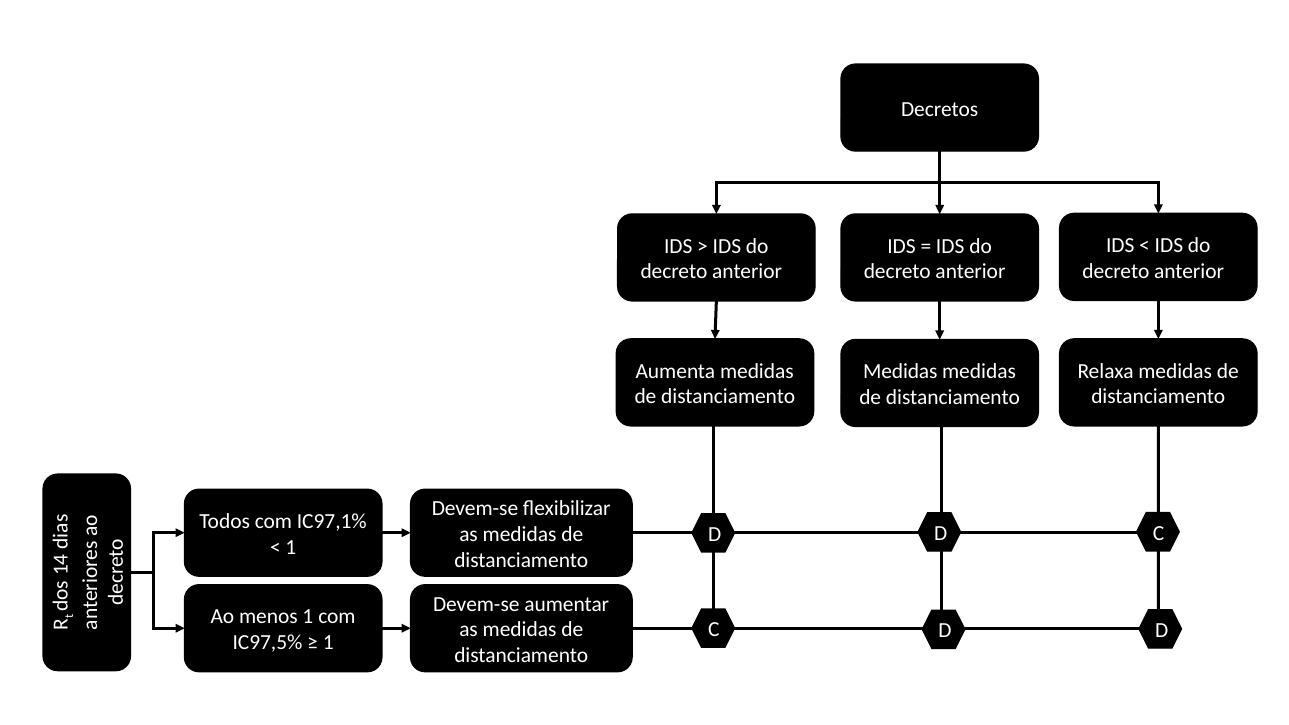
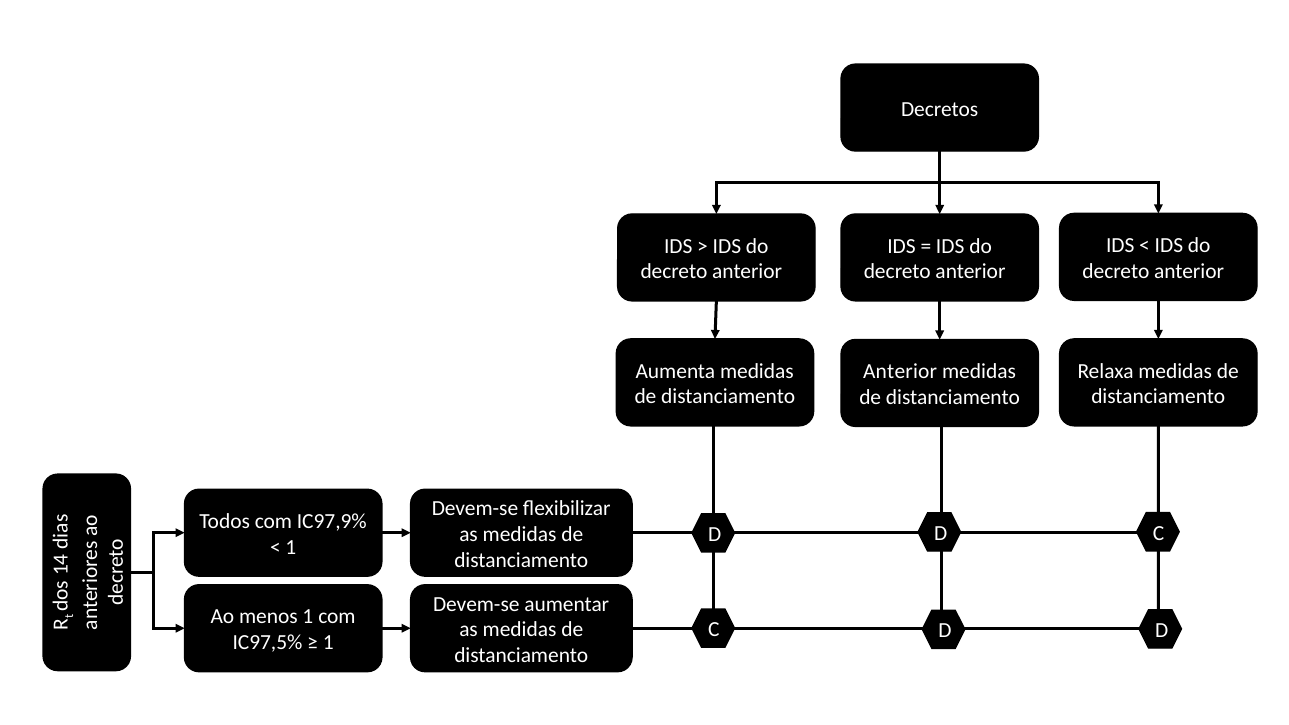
Medidas at (900, 372): Medidas -> Anterior
IC97,1%: IC97,1% -> IC97,9%
